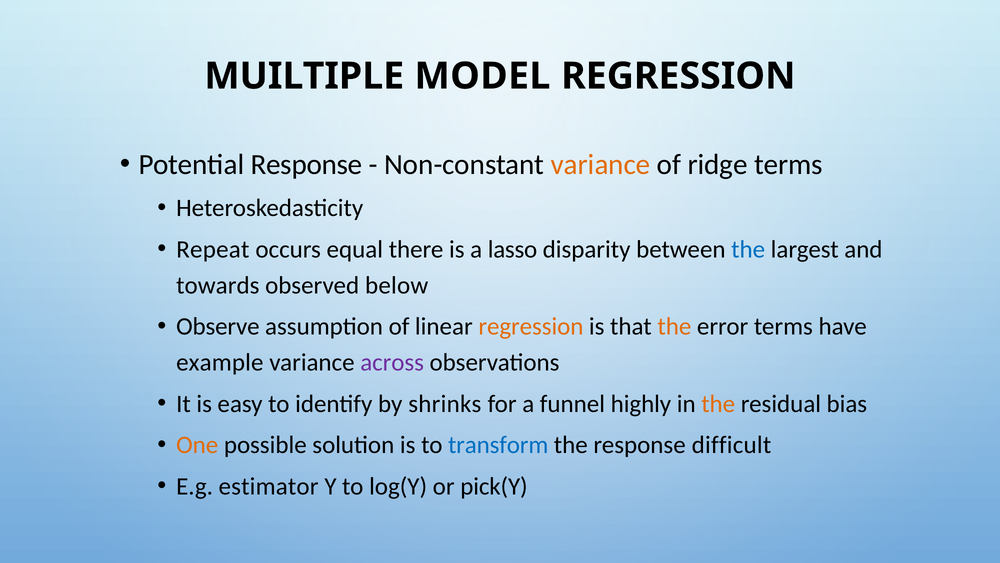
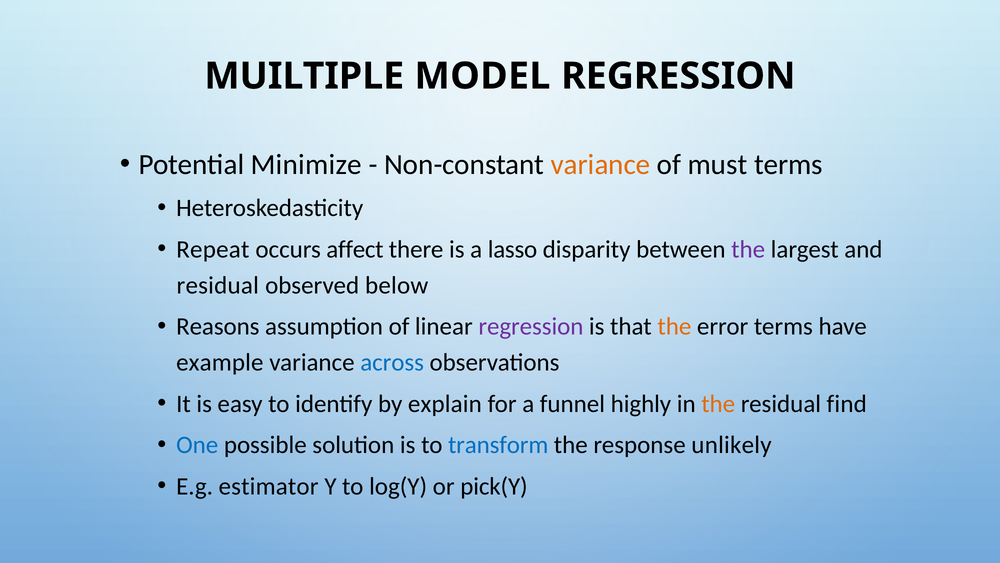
Potential Response: Response -> Minimize
ridge: ridge -> must
equal: equal -> affect
the at (748, 249) colour: blue -> purple
towards at (218, 285): towards -> residual
Observe: Observe -> Reasons
regression at (531, 326) colour: orange -> purple
across colour: purple -> blue
shrinks: shrinks -> explain
bias: bias -> find
One colour: orange -> blue
difficult: difficult -> unlikely
